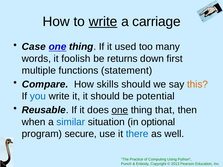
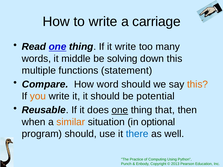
write at (103, 22) underline: present -> none
Case: Case -> Read
it used: used -> write
foolish: foolish -> middle
returns: returns -> solving
down first: first -> this
skills: skills -> word
you colour: blue -> orange
similar colour: blue -> orange
program secure: secure -> should
